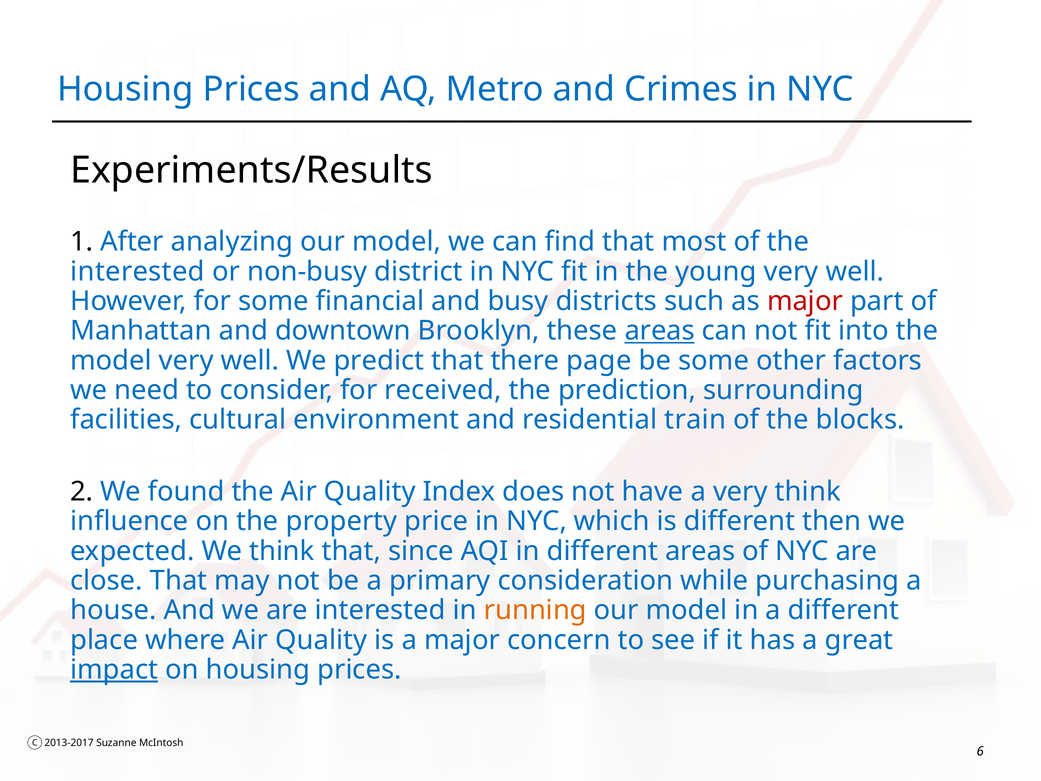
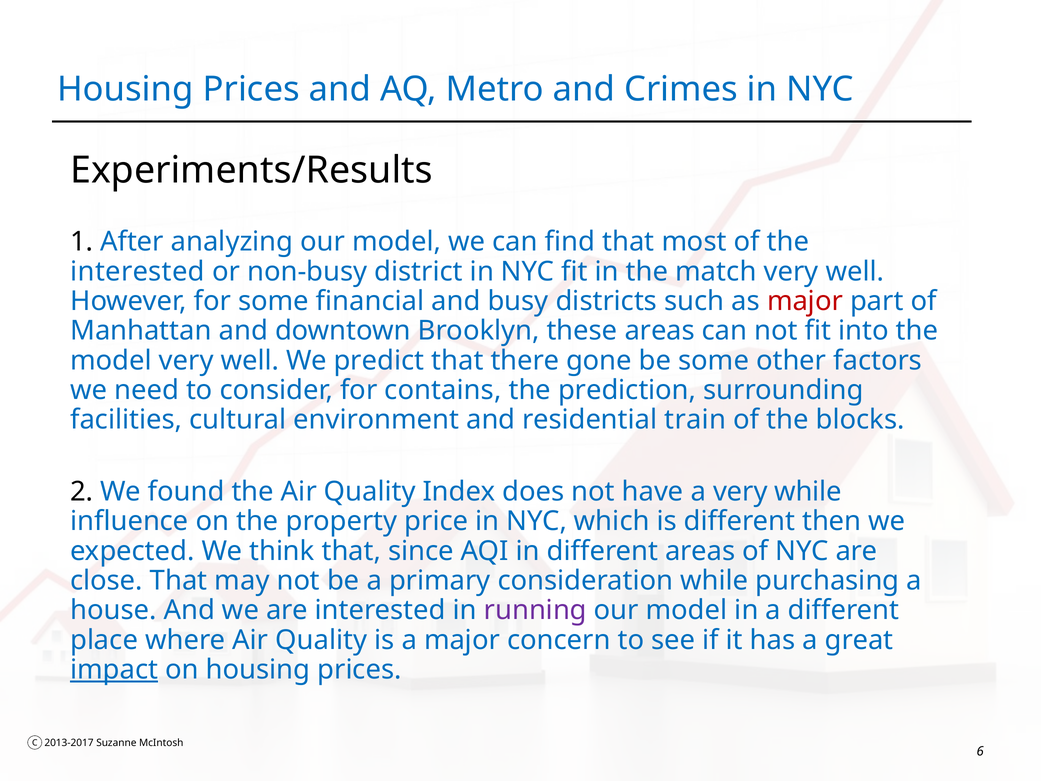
young: young -> match
areas at (660, 331) underline: present -> none
page: page -> gone
received: received -> contains
very think: think -> while
running colour: orange -> purple
